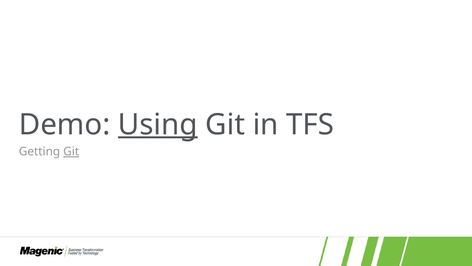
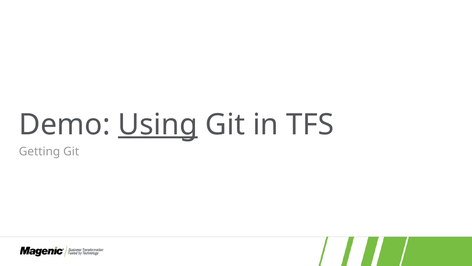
Git at (71, 151) underline: present -> none
